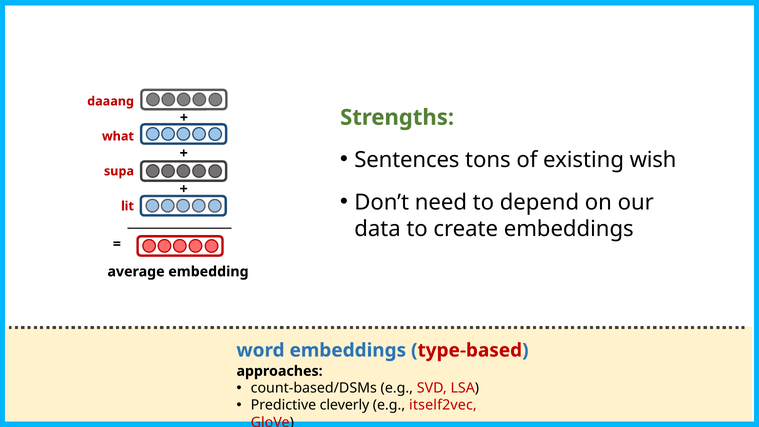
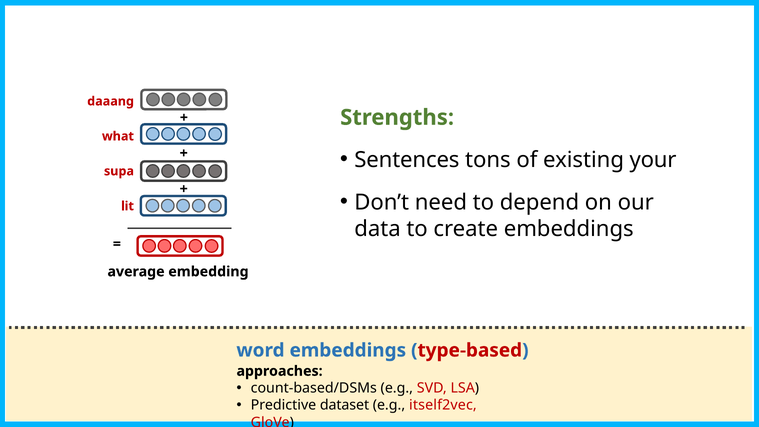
wish: wish -> your
cleverly: cleverly -> dataset
